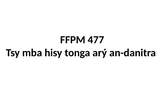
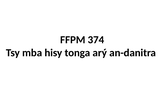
477: 477 -> 374
